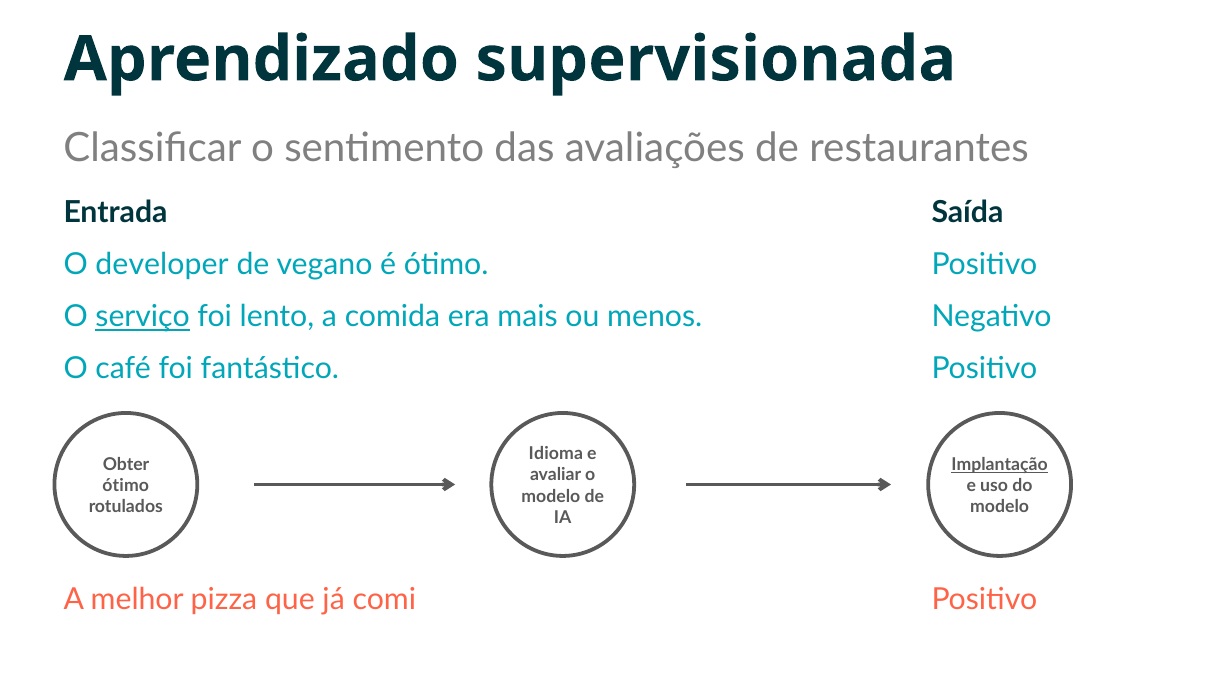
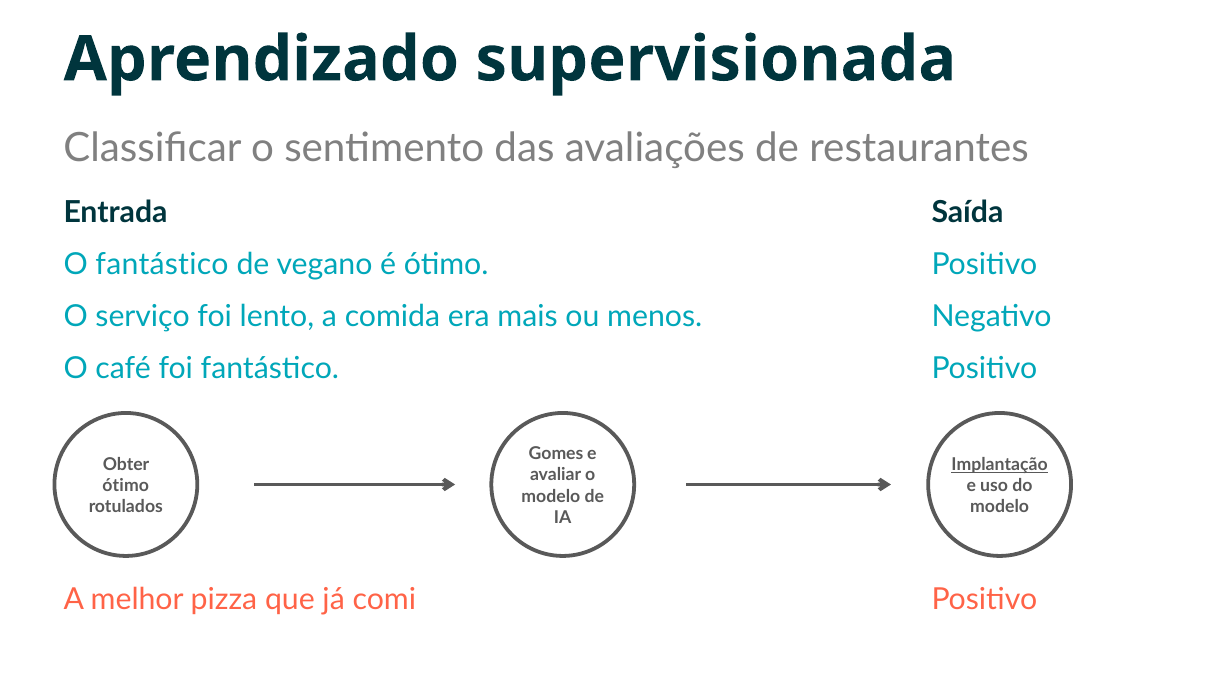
O developer: developer -> fantástico
serviço underline: present -> none
Idioma: Idioma -> Gomes
